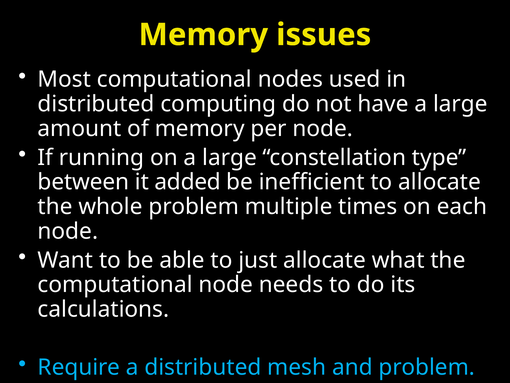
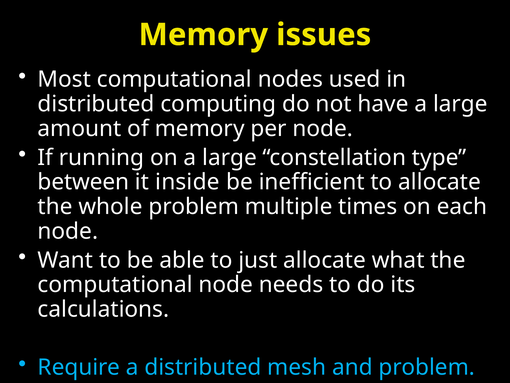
added: added -> inside
